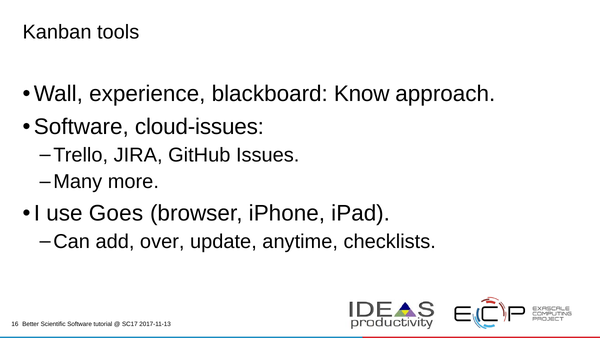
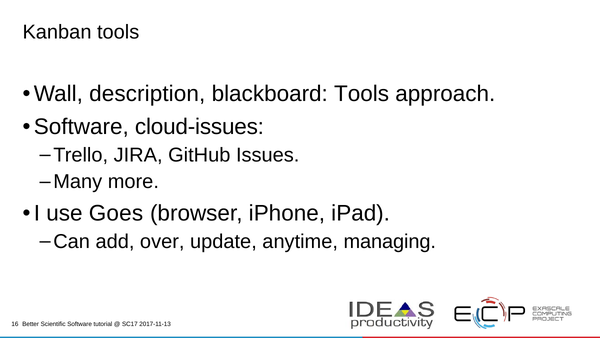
experience: experience -> description
blackboard Know: Know -> Tools
checklists: checklists -> managing
